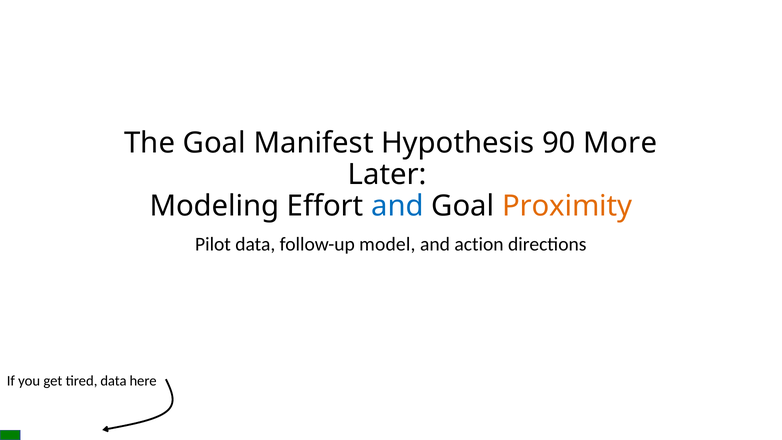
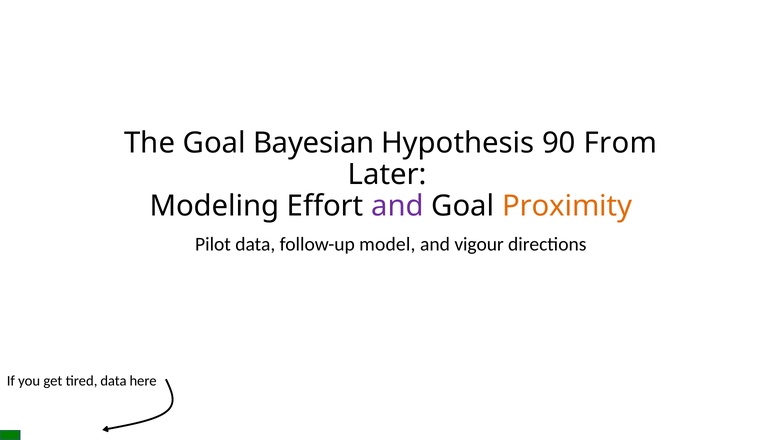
Manifest: Manifest -> Bayesian
More: More -> From
and at (397, 206) colour: blue -> purple
action: action -> vigour
